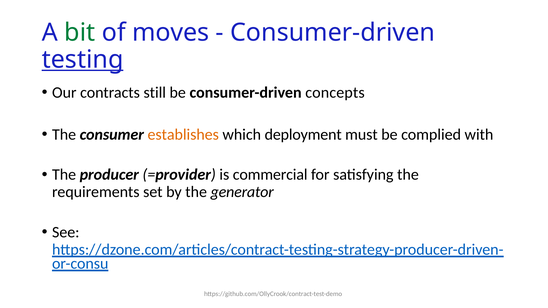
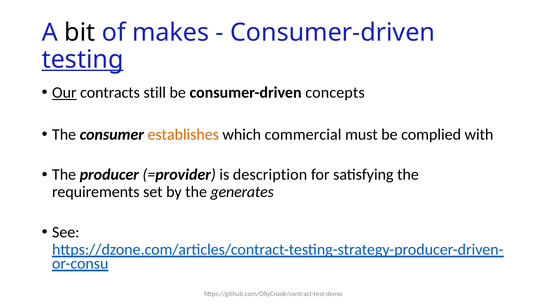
bit colour: green -> black
moves: moves -> makes
Our underline: none -> present
deployment: deployment -> commercial
commercial: commercial -> description
generator: generator -> generates
